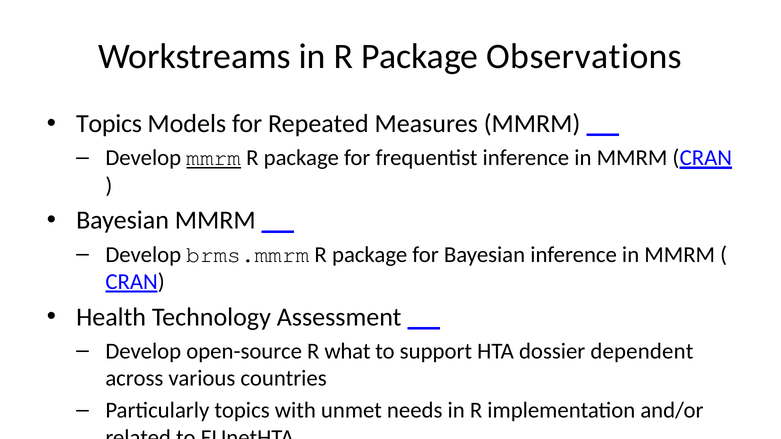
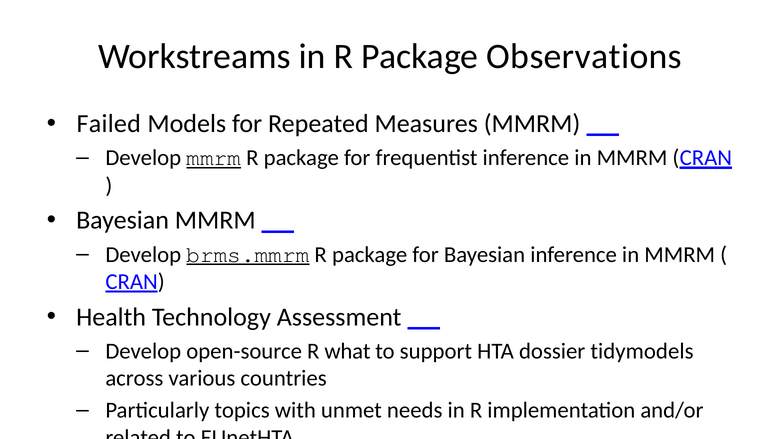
Topics at (109, 124): Topics -> Failed
brms.mmrm underline: none -> present
dependent: dependent -> tidymodels
